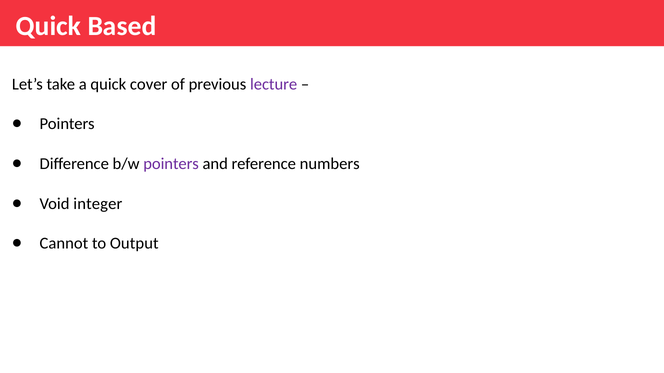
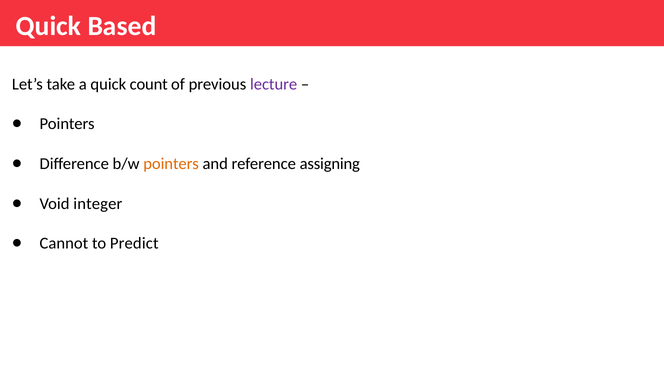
cover: cover -> count
pointers at (171, 164) colour: purple -> orange
numbers: numbers -> assigning
Output: Output -> Predict
